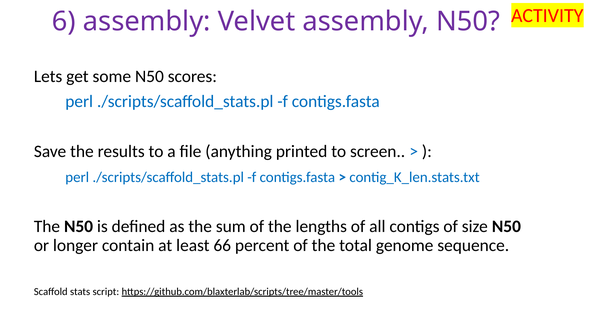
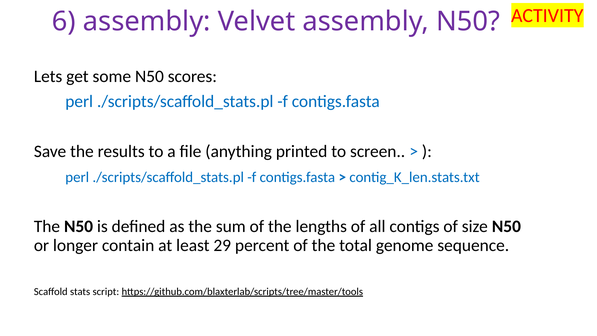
66: 66 -> 29
